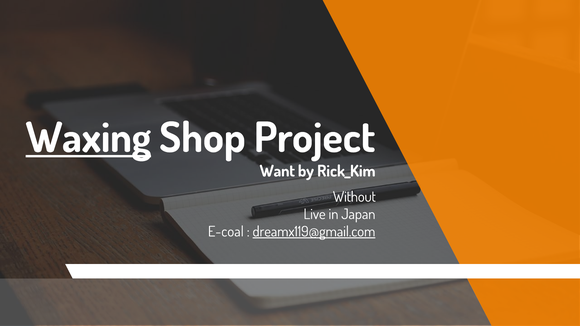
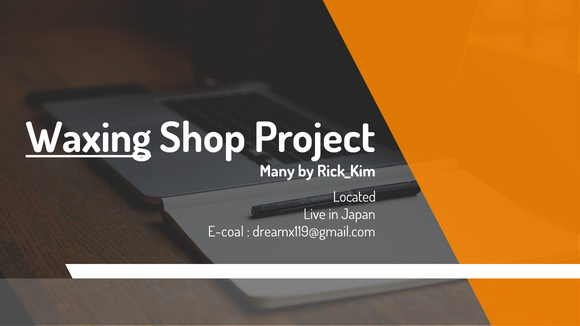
Want: Want -> Many
Without: Without -> Located
dreamx119@gmail.com underline: present -> none
